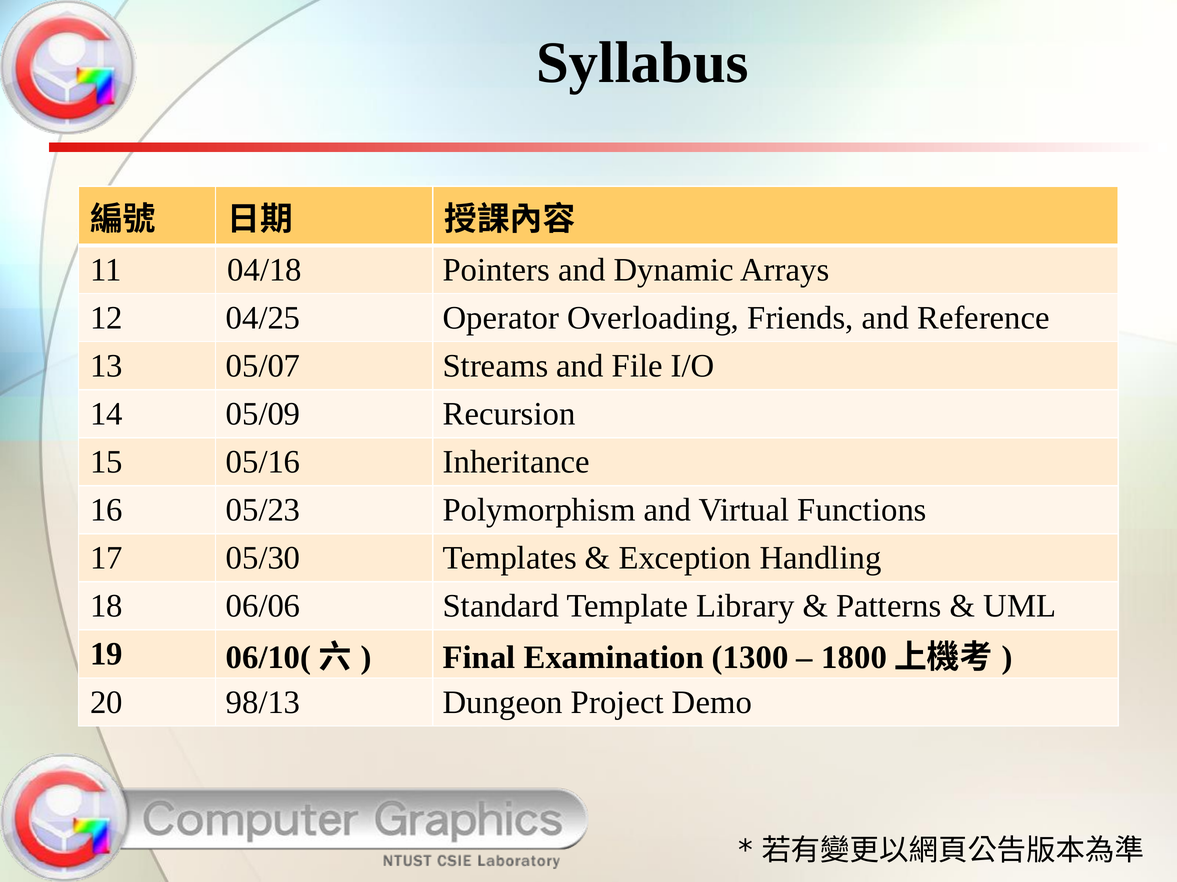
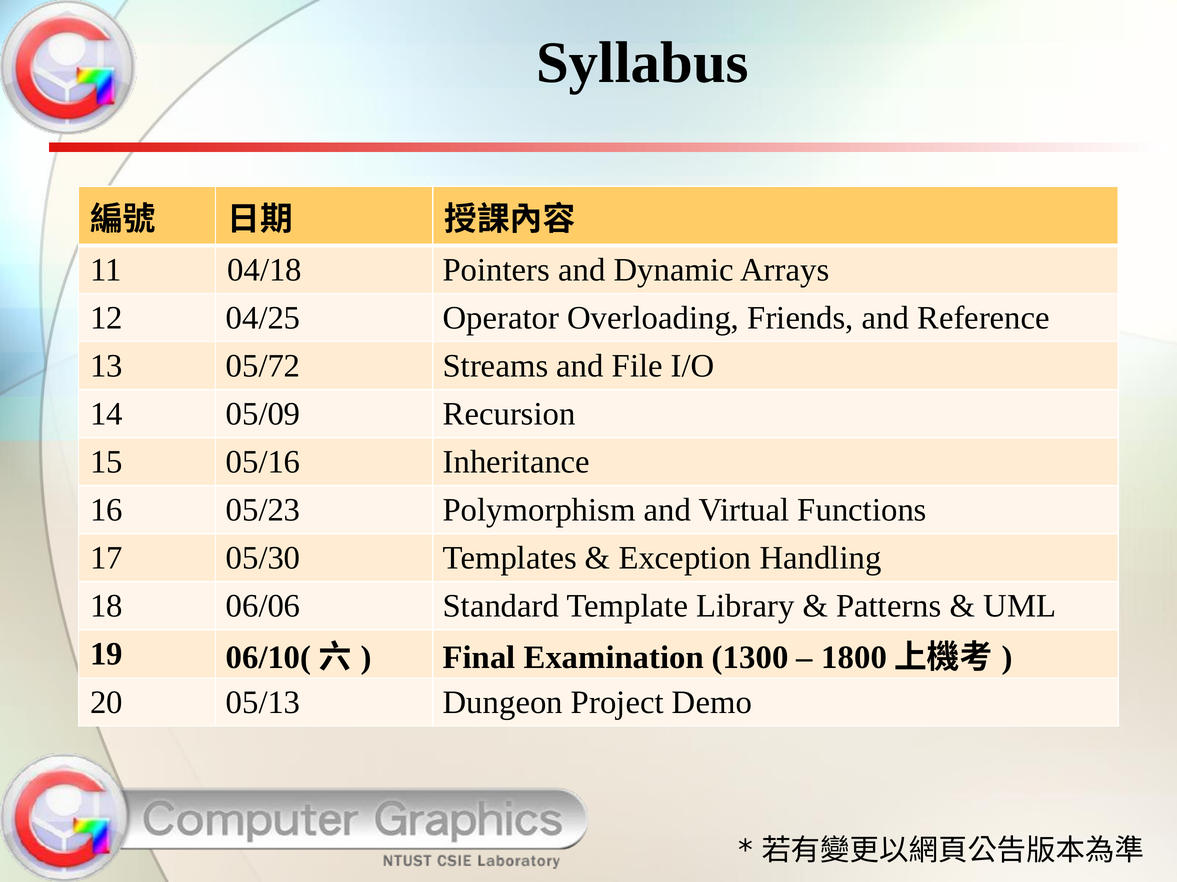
05/07: 05/07 -> 05/72
98/13: 98/13 -> 05/13
